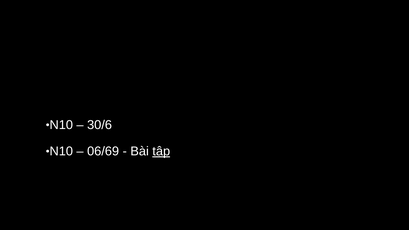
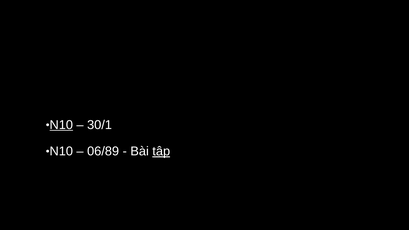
N10 at (61, 125) underline: none -> present
30/6: 30/6 -> 30/1
06/69: 06/69 -> 06/89
